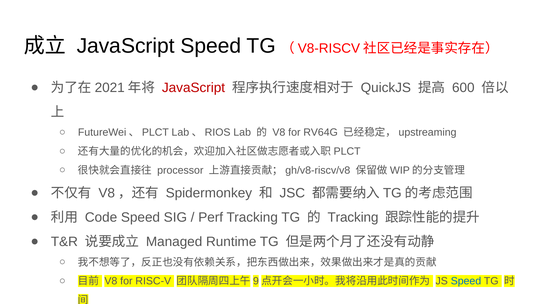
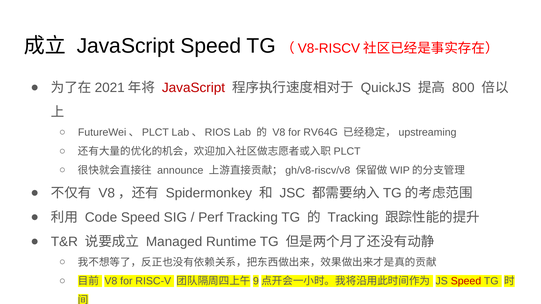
600: 600 -> 800
processor: processor -> announce
Speed at (466, 281) colour: blue -> red
